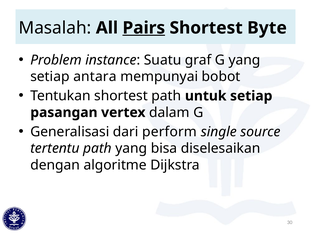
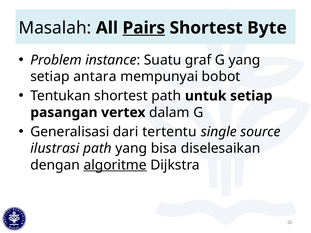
perform: perform -> tertentu
tertentu: tertentu -> ilustrasi
algoritme underline: none -> present
